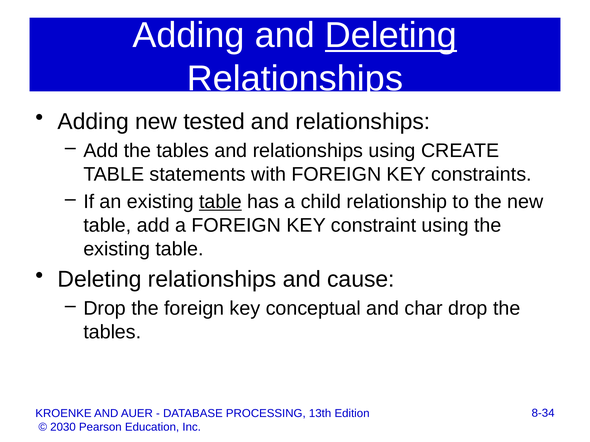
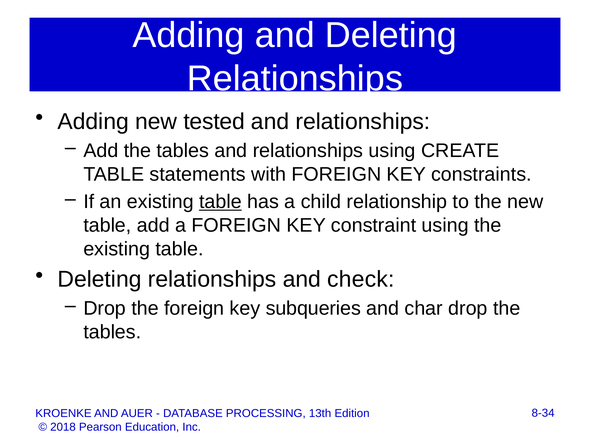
Deleting at (391, 35) underline: present -> none
cause: cause -> check
conceptual: conceptual -> subqueries
2030: 2030 -> 2018
